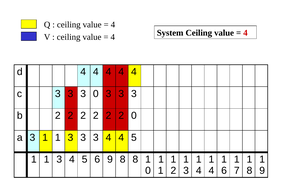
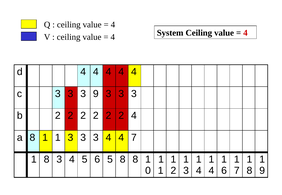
3 0: 0 -> 9
2 0: 0 -> 4
a 3: 3 -> 8
4 4 5: 5 -> 7
1 at (47, 160): 1 -> 8
6 9: 9 -> 5
